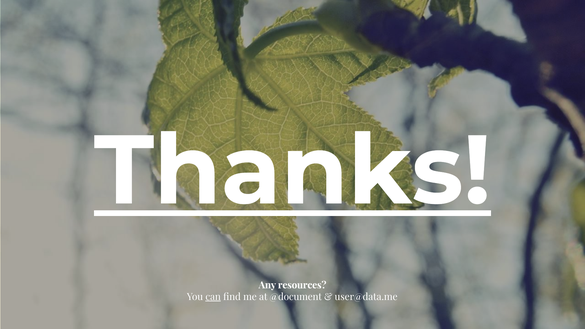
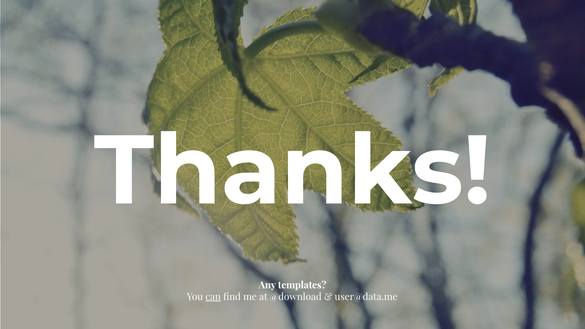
Thanks underline: present -> none
resources: resources -> templates
@document: @document -> @download
